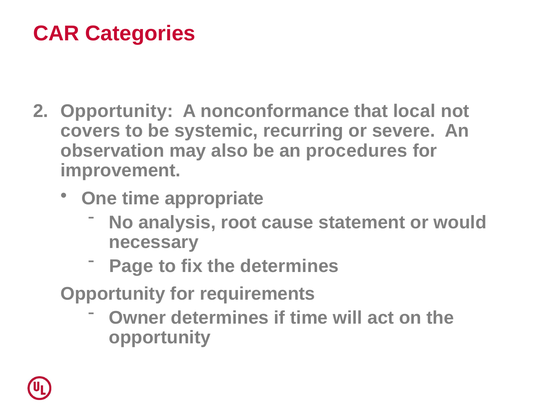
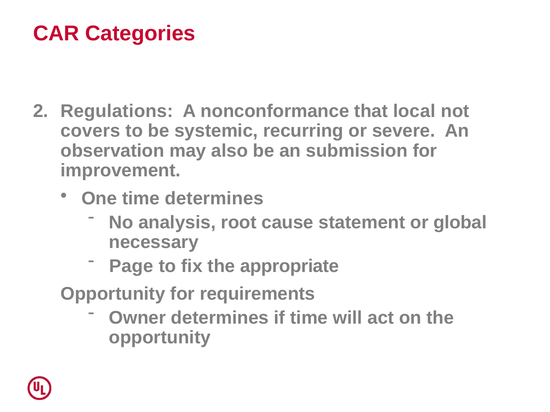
Opportunity at (117, 111): Opportunity -> Regulations
procedures: procedures -> submission
time appropriate: appropriate -> determines
would: would -> global
the determines: determines -> appropriate
